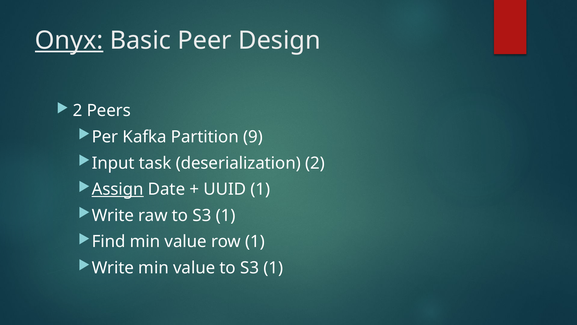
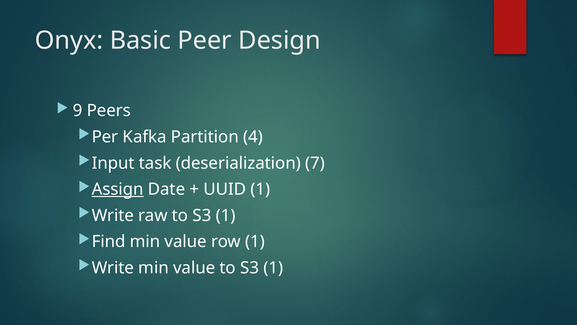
Onyx underline: present -> none
2 at (78, 111): 2 -> 9
9: 9 -> 4
deserialization 2: 2 -> 7
